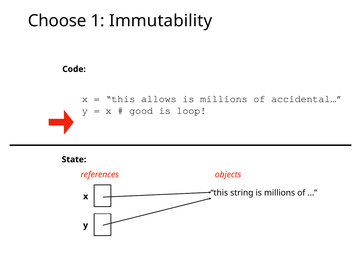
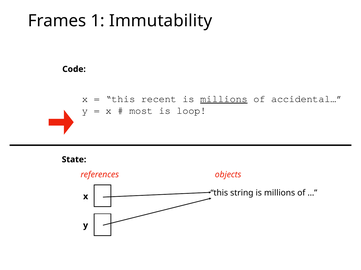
Choose: Choose -> Frames
allows: allows -> recent
millions at (224, 99) underline: none -> present
good: good -> most
